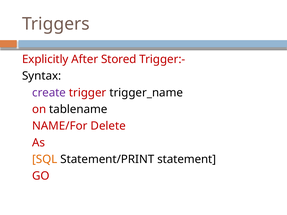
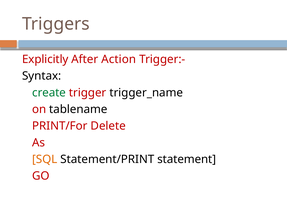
Stored: Stored -> Action
create colour: purple -> green
NAME/For: NAME/For -> PRINT/For
